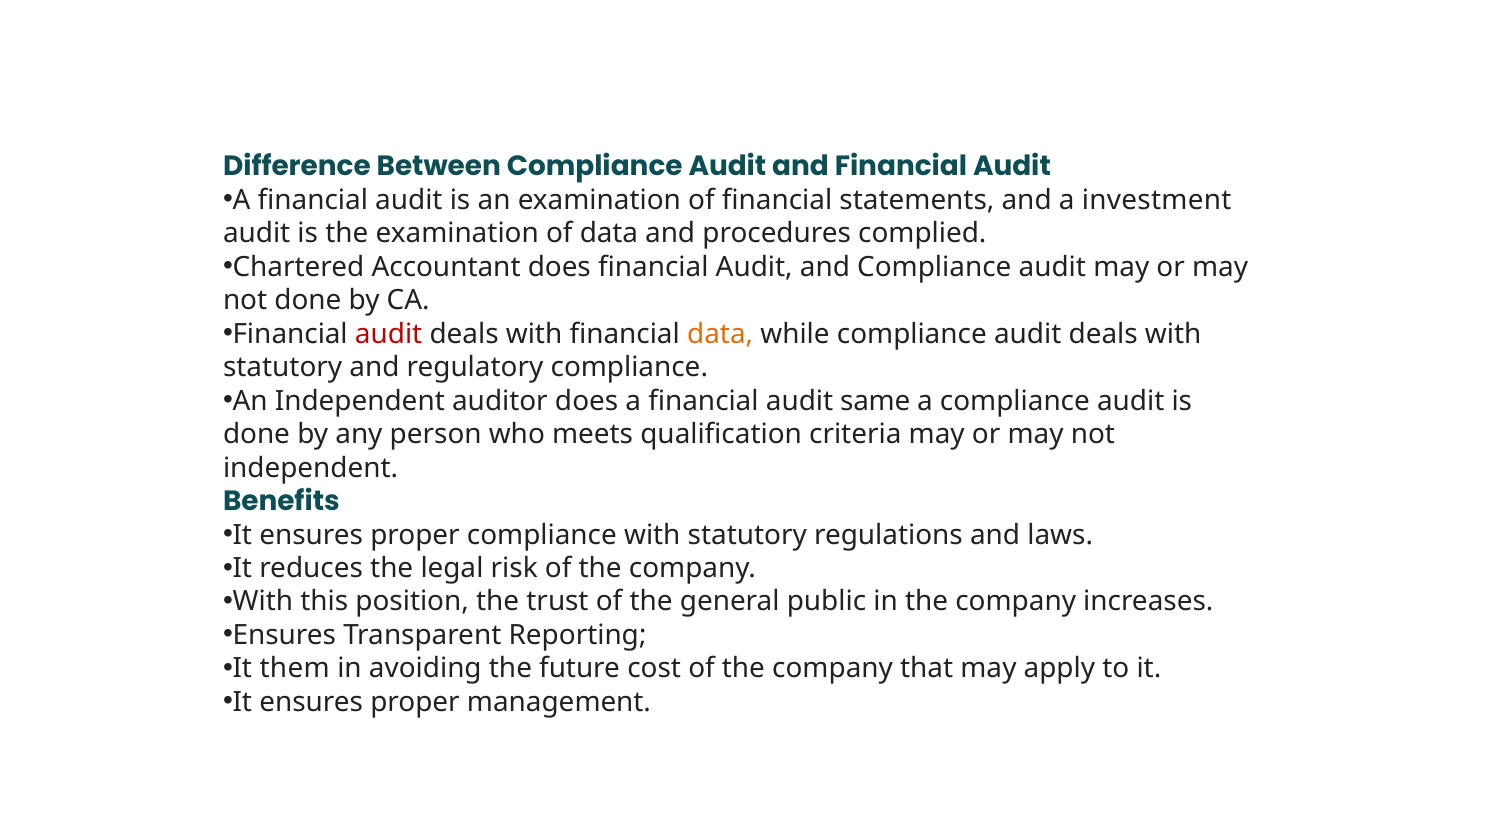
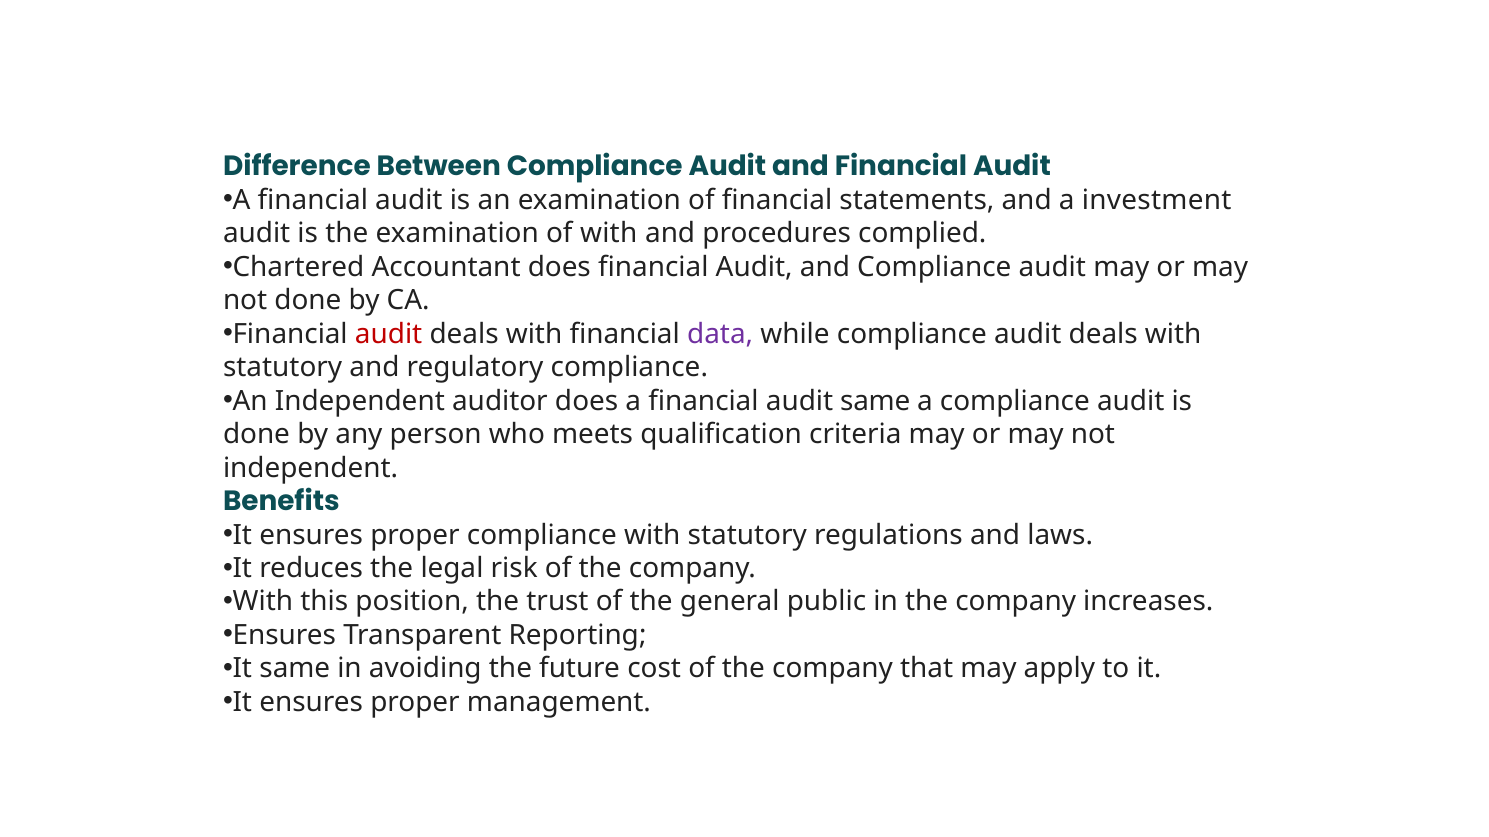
of data: data -> with
data at (720, 334) colour: orange -> purple
It them: them -> same
